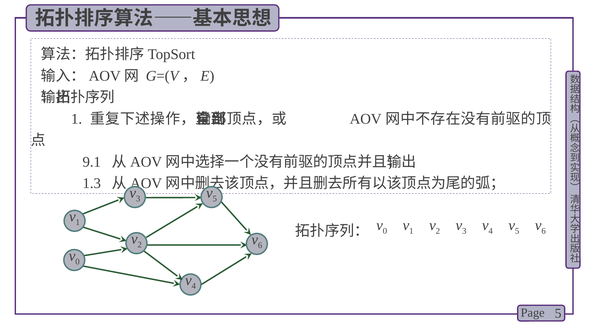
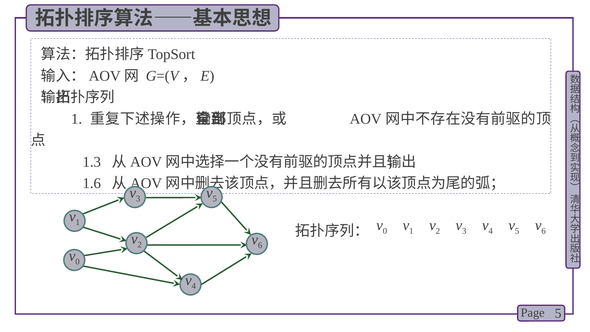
9.1: 9.1 -> 1.3
1.3: 1.3 -> 1.6
